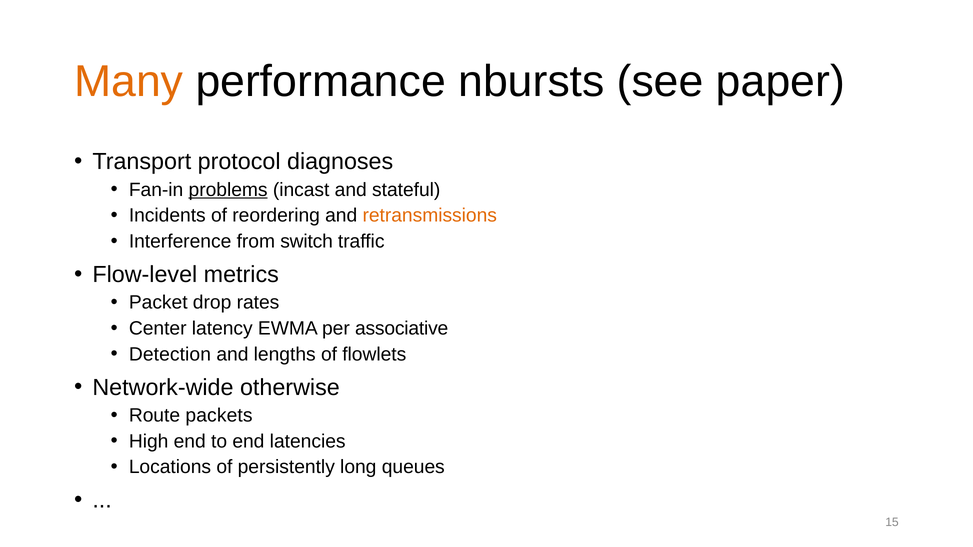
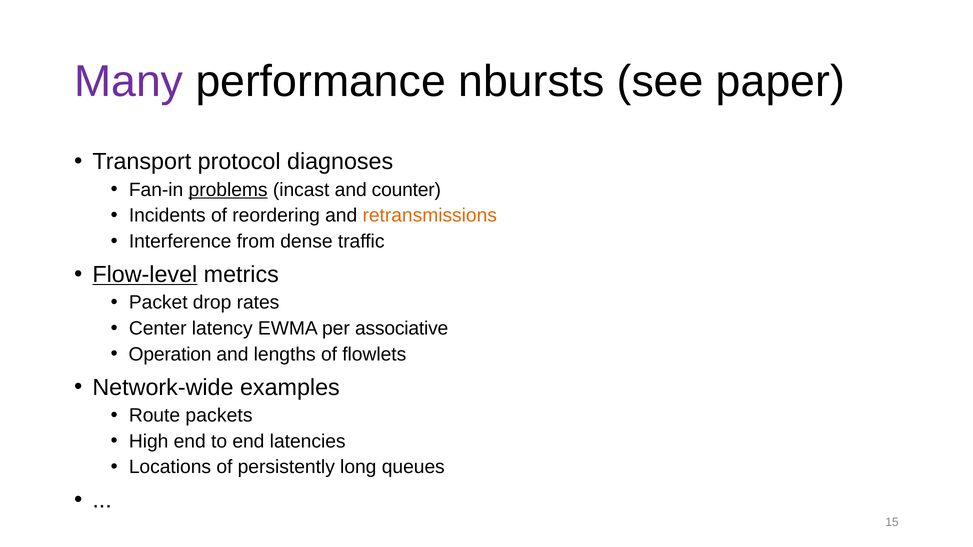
Many colour: orange -> purple
stateful: stateful -> counter
switch: switch -> dense
Flow-level underline: none -> present
Detection: Detection -> Operation
otherwise: otherwise -> examples
